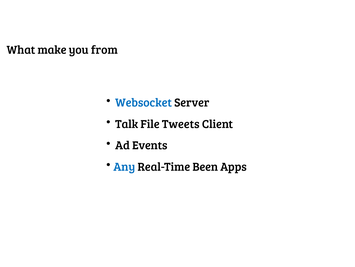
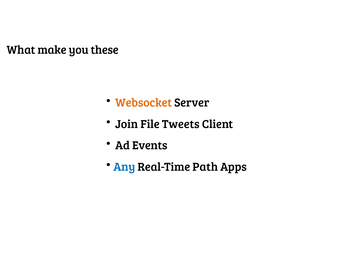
from: from -> these
Websocket colour: blue -> orange
Talk: Talk -> Join
Been: Been -> Path
